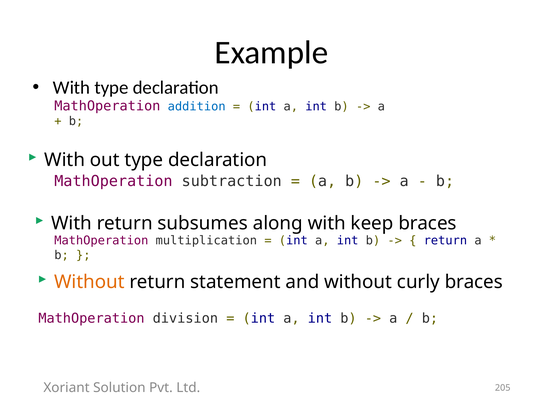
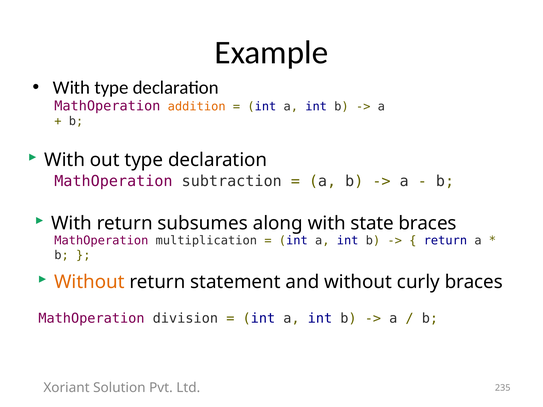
addition colour: blue -> orange
keep: keep -> state
205: 205 -> 235
